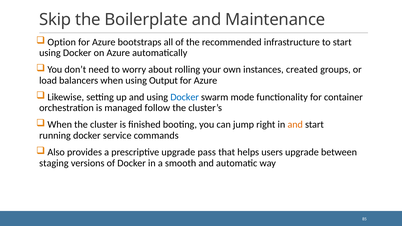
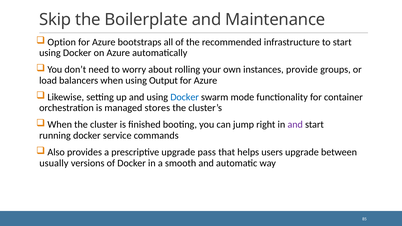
created: created -> provide
follow: follow -> stores
and at (295, 125) colour: orange -> purple
staging: staging -> usually
